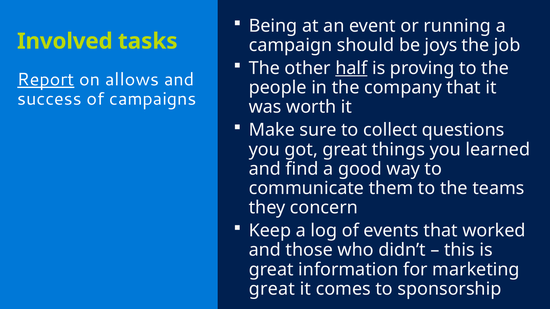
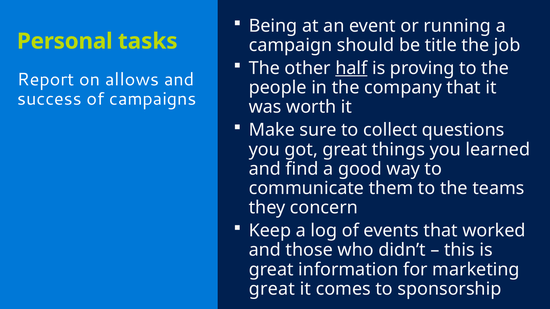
Involved: Involved -> Personal
joys: joys -> title
Report underline: present -> none
